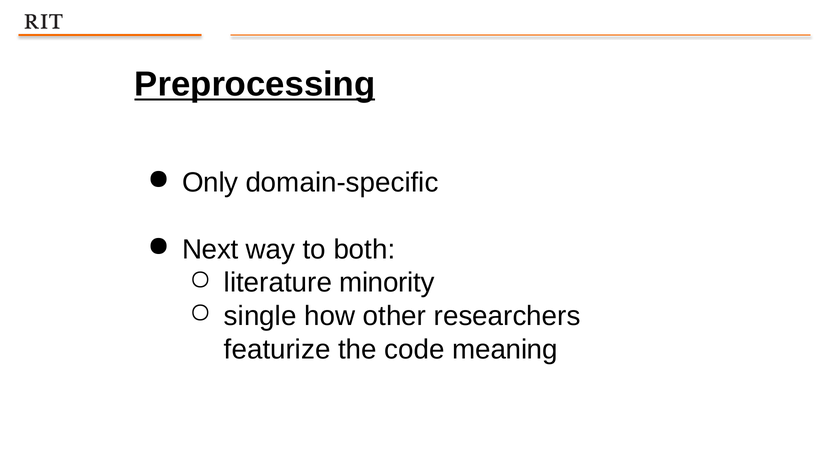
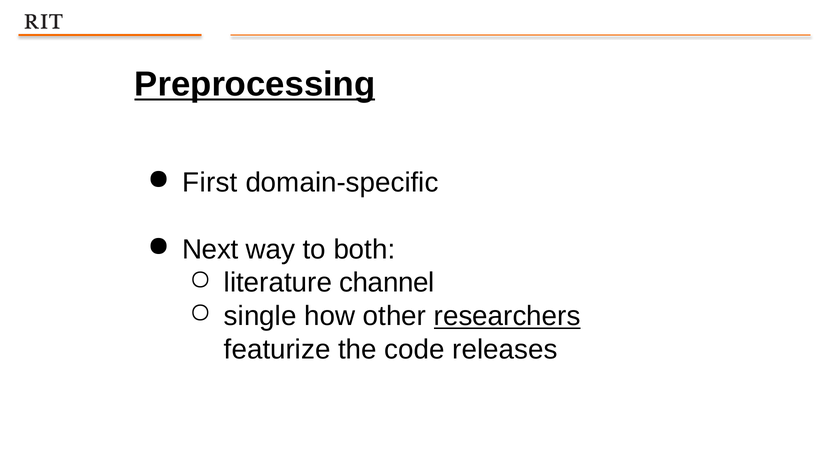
Only: Only -> First
minority: minority -> channel
researchers underline: none -> present
meaning: meaning -> releases
